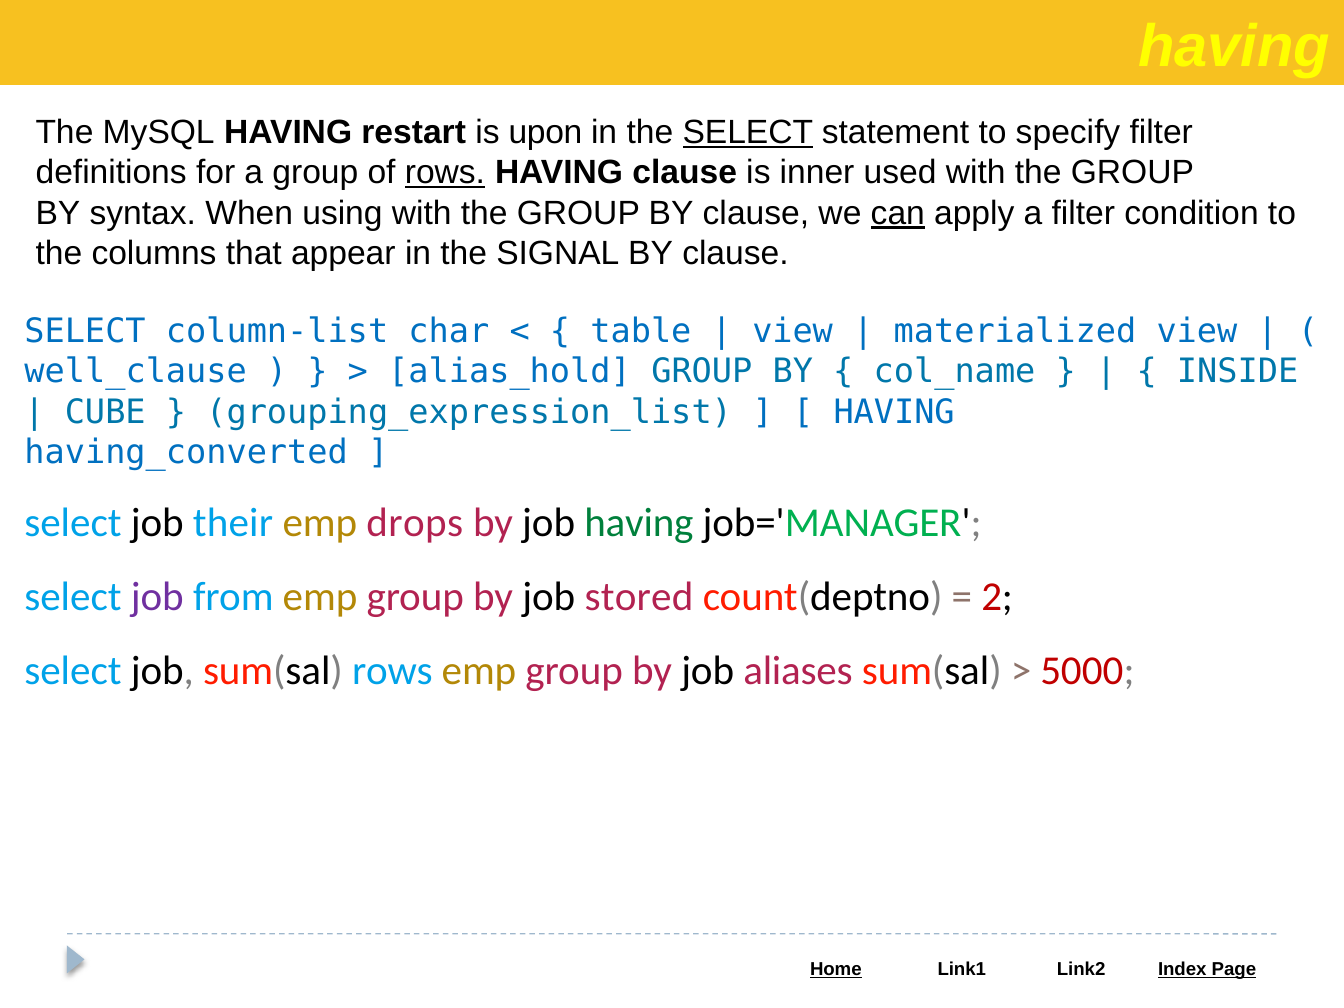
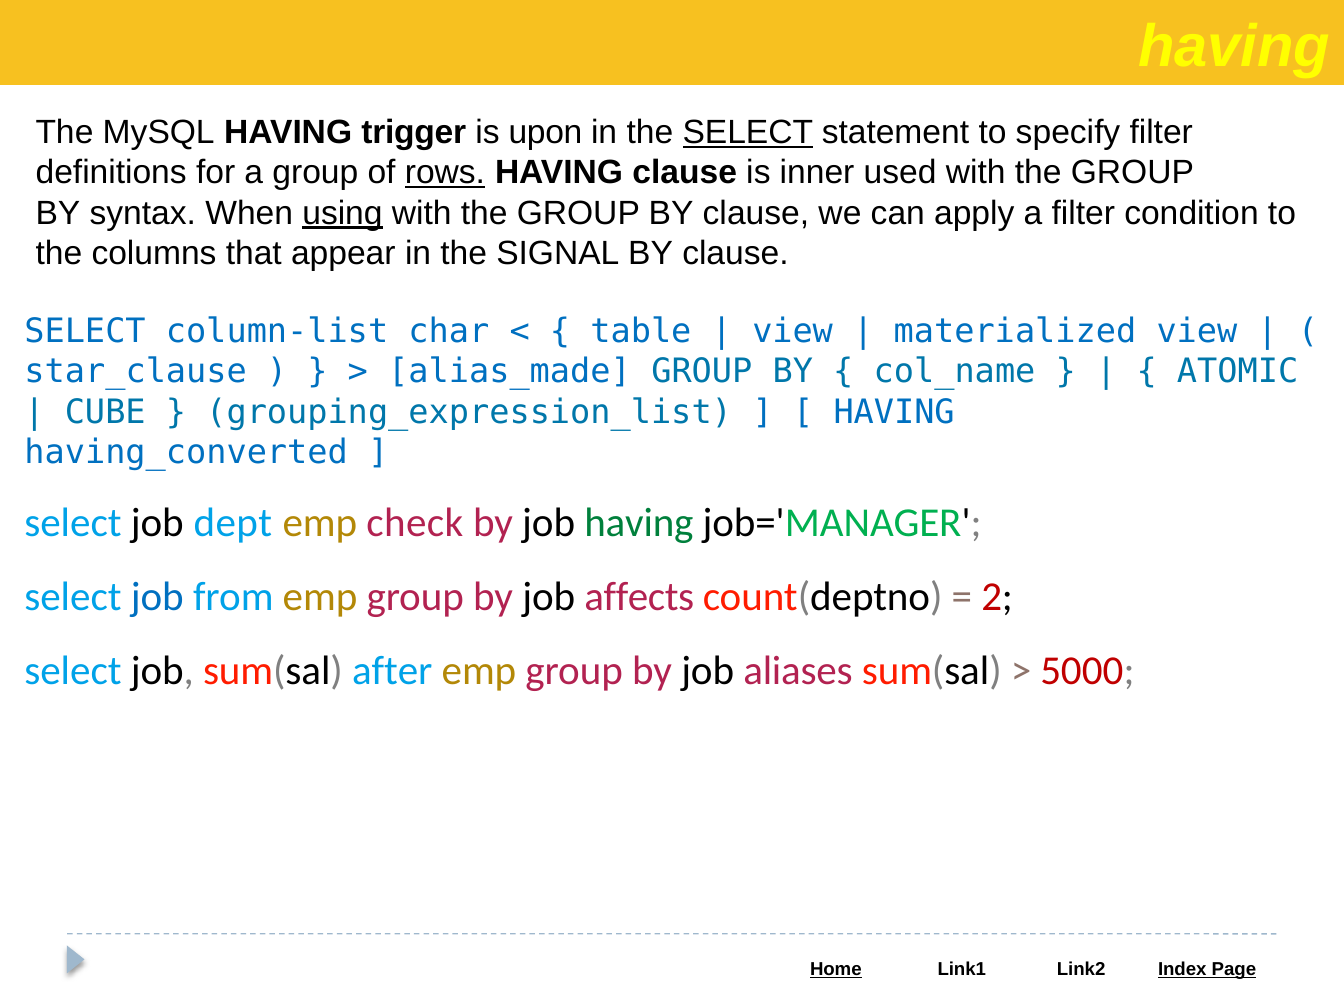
restart: restart -> trigger
using underline: none -> present
can underline: present -> none
well_clause: well_clause -> star_clause
alias_hold: alias_hold -> alias_made
INSIDE: INSIDE -> ATOMIC
their: their -> dept
drops: drops -> check
job at (157, 597) colour: purple -> blue
stored: stored -> affects
sum(sal rows: rows -> after
